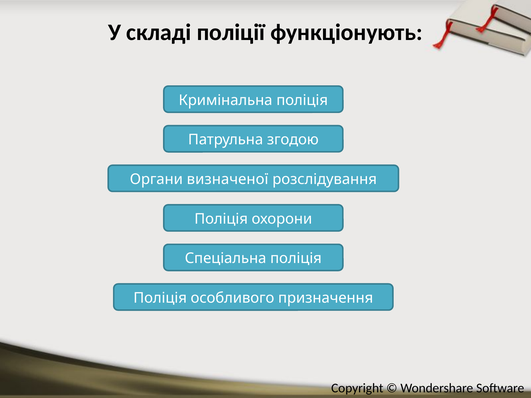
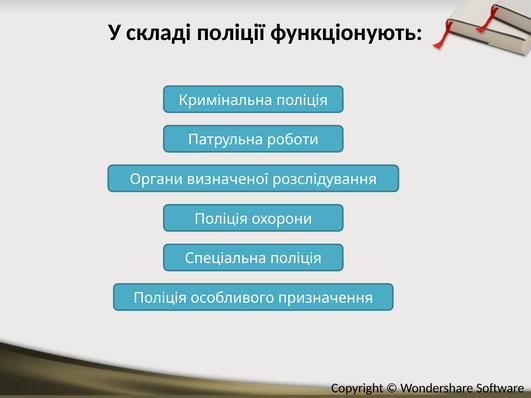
згодою: згодою -> роботи
